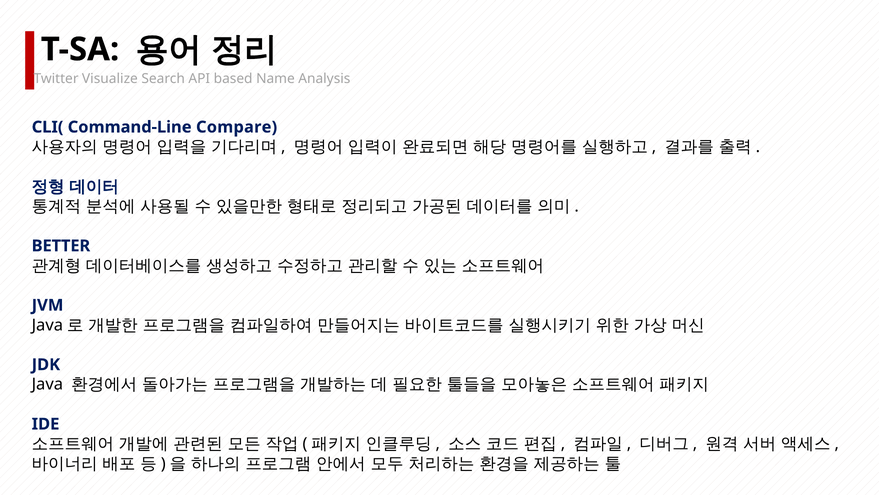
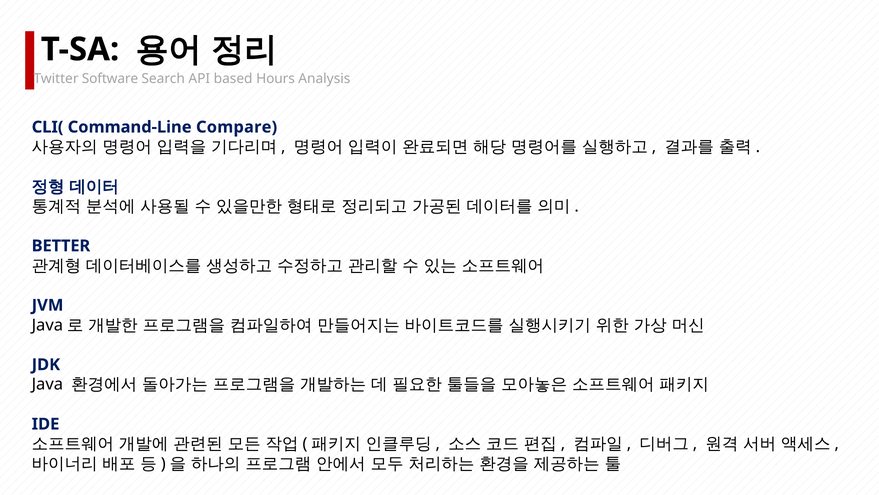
Visualize: Visualize -> Software
Name: Name -> Hours
